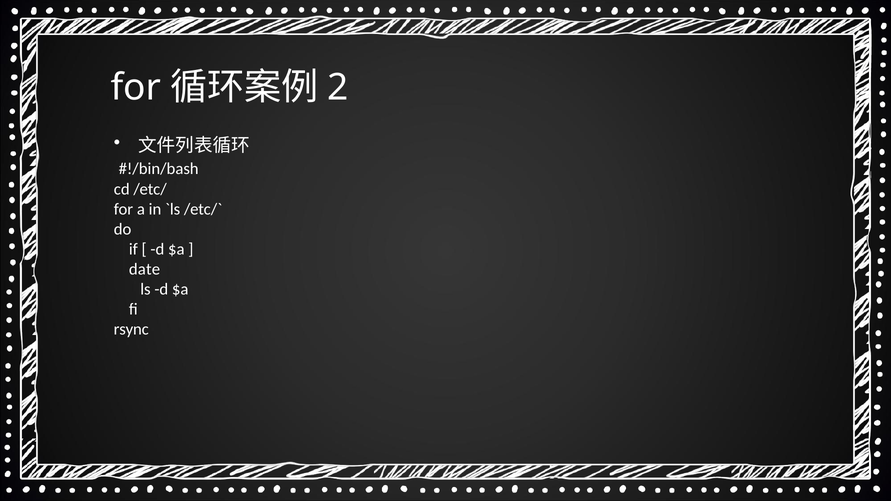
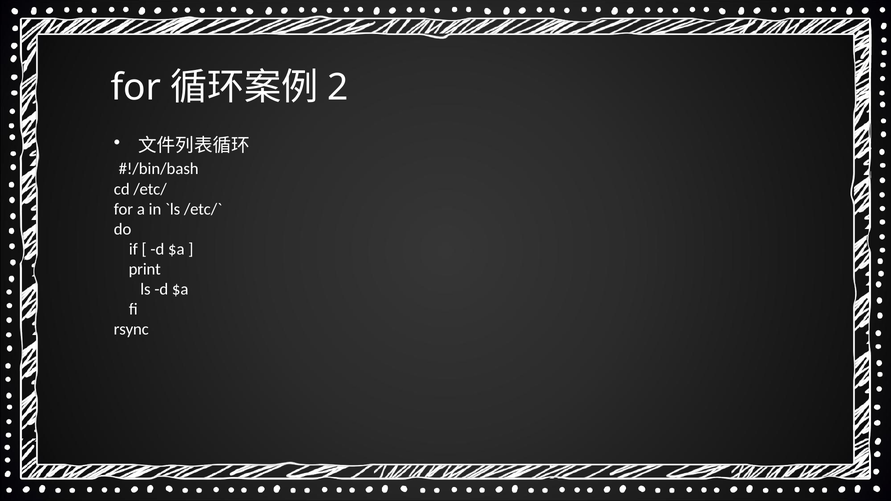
date: date -> print
